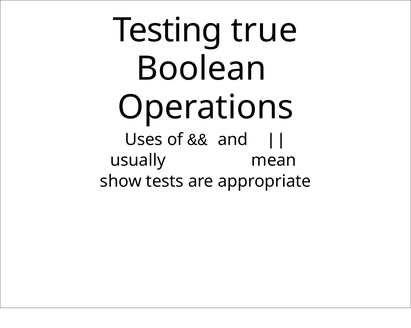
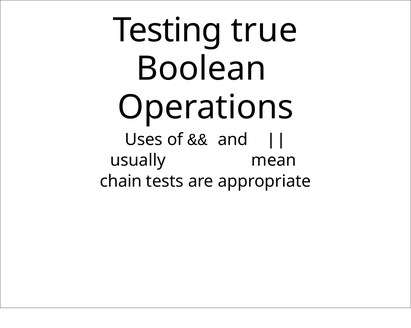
show: show -> chain
